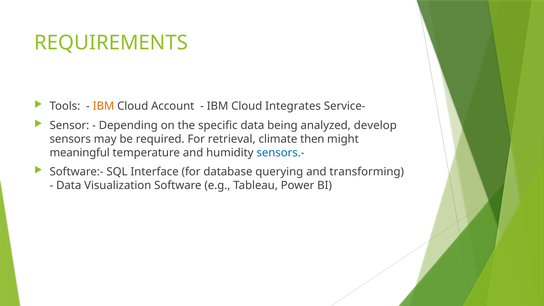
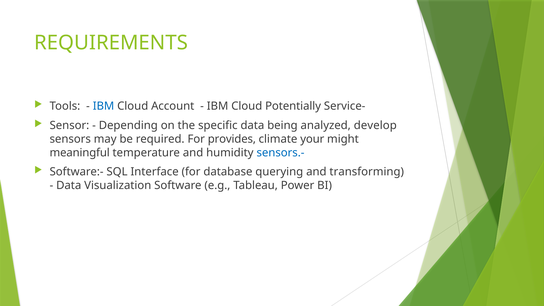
IBM at (104, 106) colour: orange -> blue
Integrates: Integrates -> Potentially
retrieval: retrieval -> provides
then: then -> your
